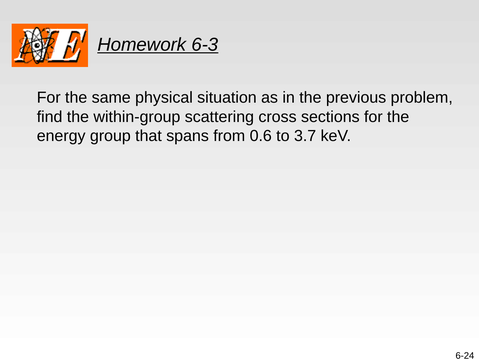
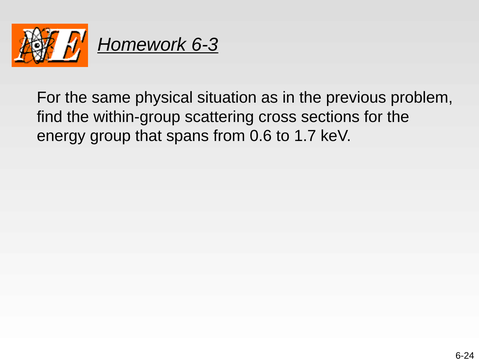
3.7: 3.7 -> 1.7
